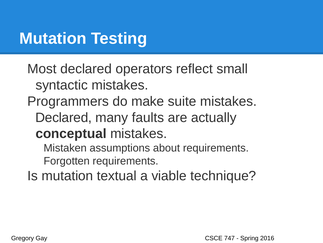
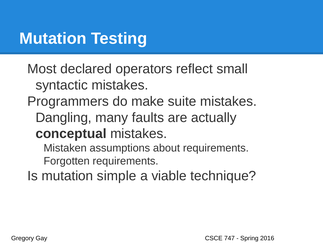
Declared at (64, 117): Declared -> Dangling
textual: textual -> simple
